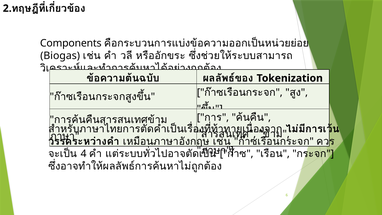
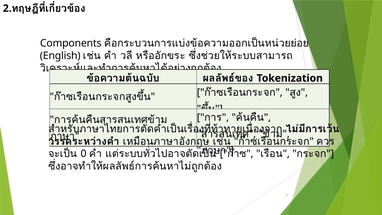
Biogas: Biogas -> English
4: 4 -> 0
